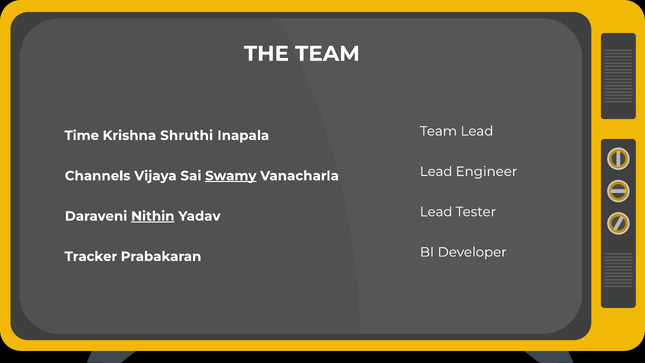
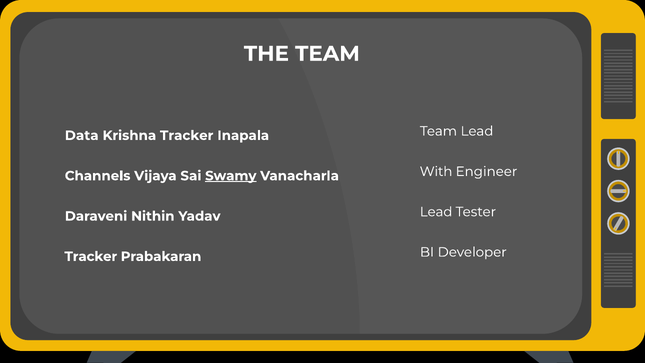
Time: Time -> Data
Krishna Shruthi: Shruthi -> Tracker
Lead at (436, 171): Lead -> With
Nithin underline: present -> none
